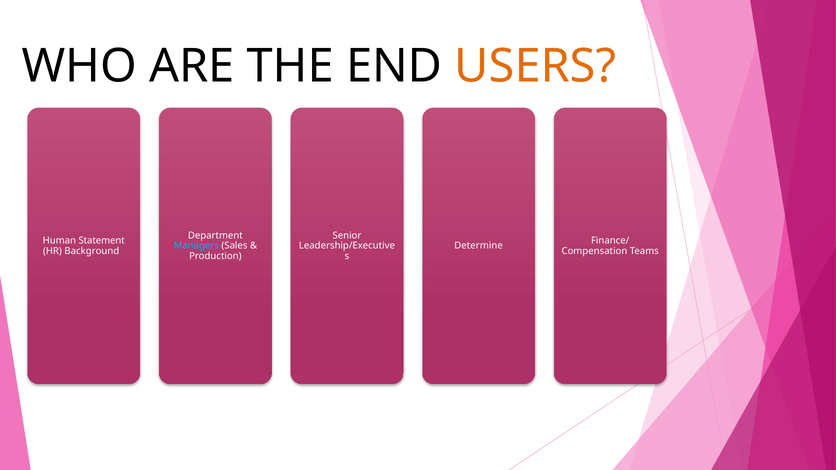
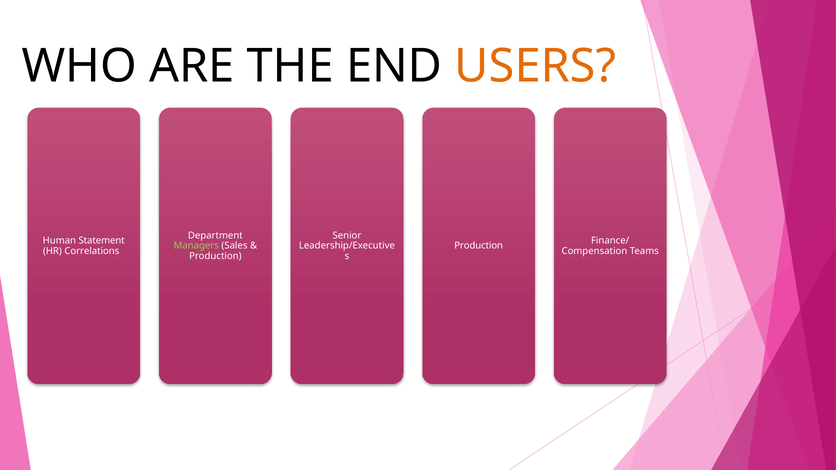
Managers colour: light blue -> light green
Determine at (479, 246): Determine -> Production
Background: Background -> Correlations
